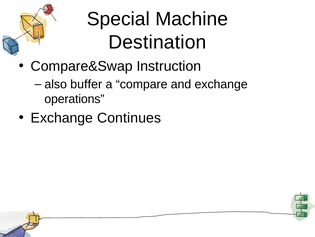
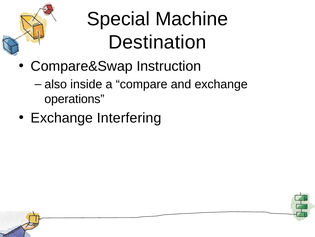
buffer: buffer -> inside
Continues: Continues -> Interfering
